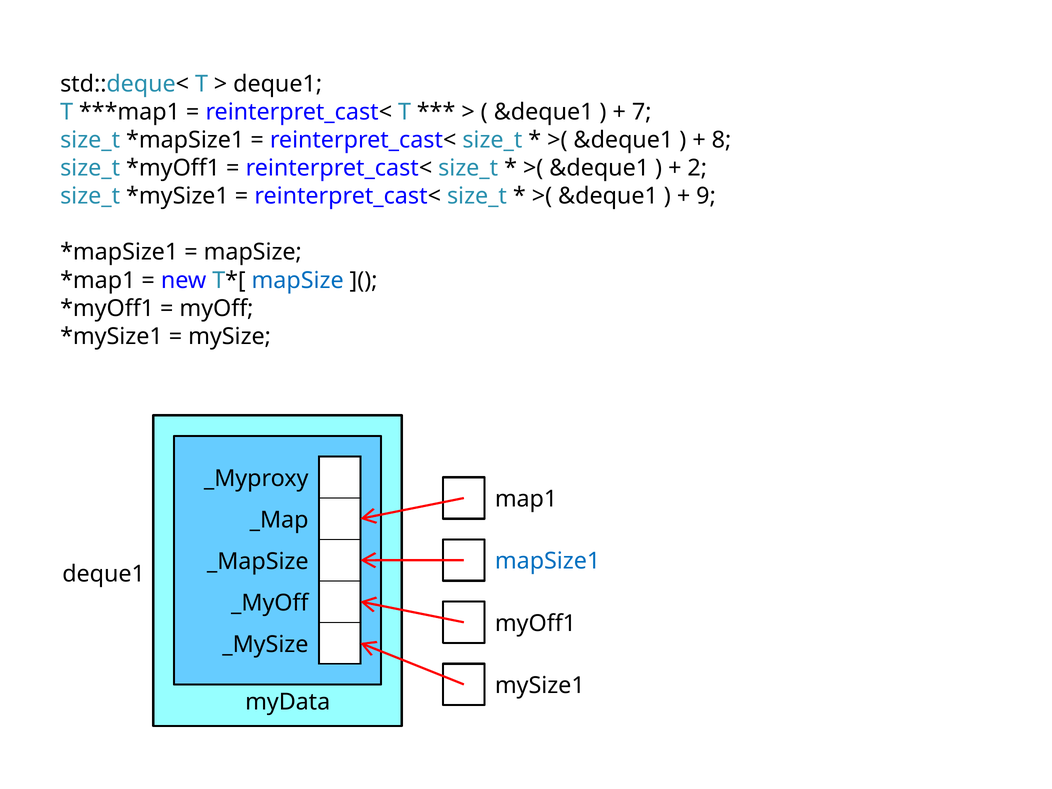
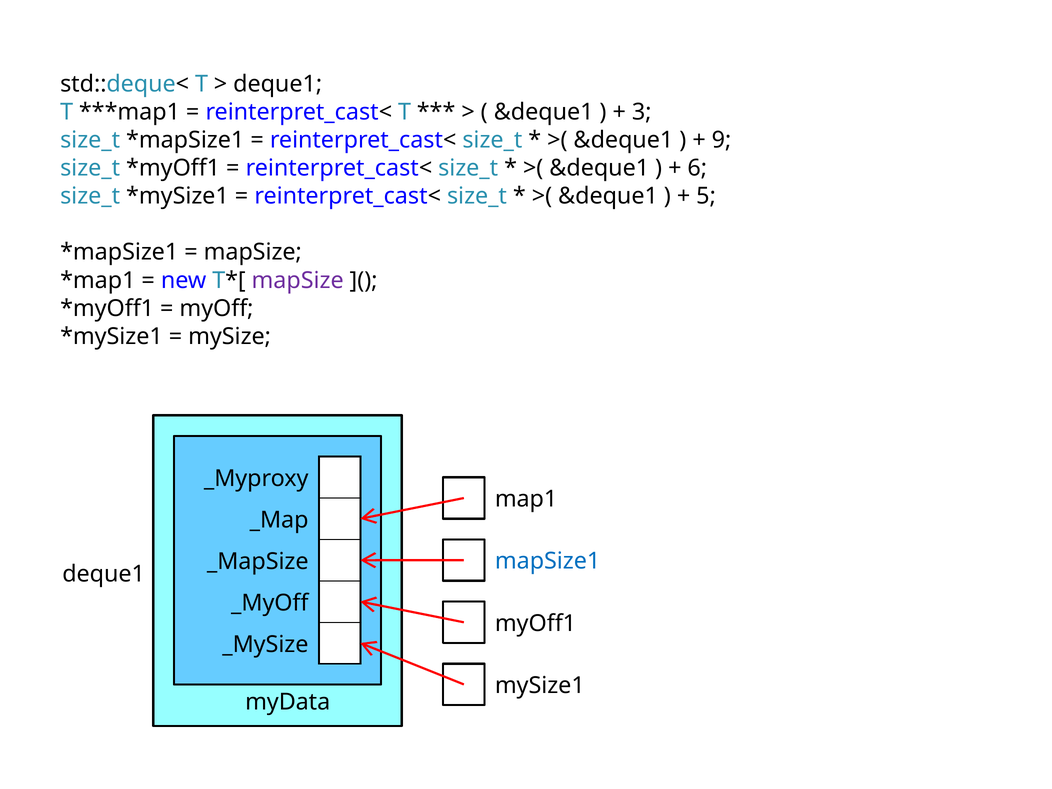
7: 7 -> 3
8: 8 -> 9
2: 2 -> 6
9: 9 -> 5
mapSize at (298, 280) colour: blue -> purple
